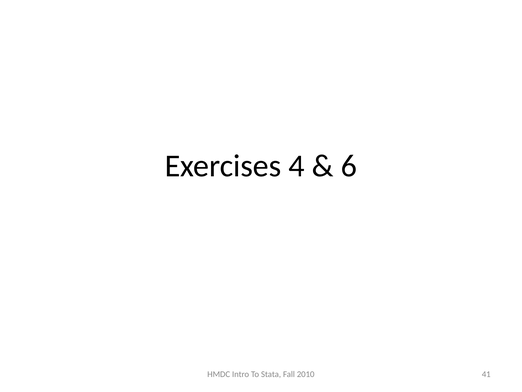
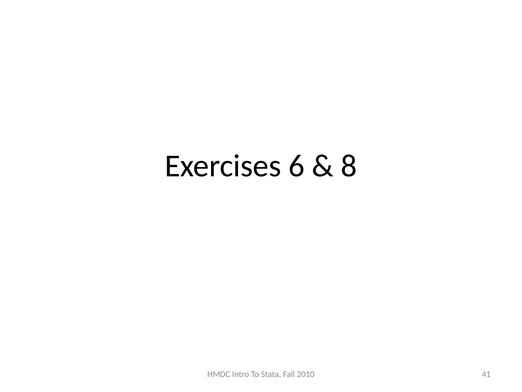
4: 4 -> 6
6: 6 -> 8
